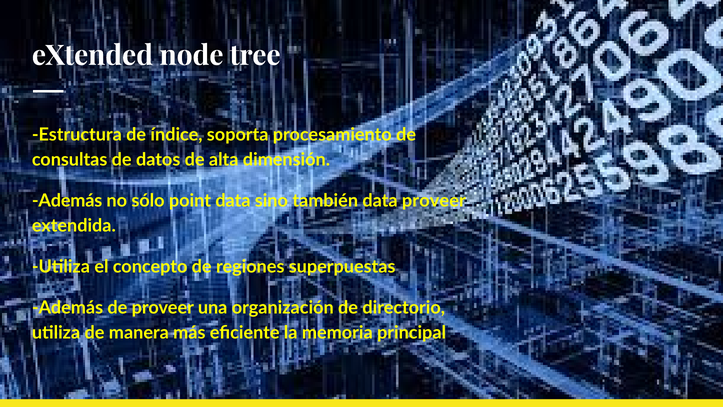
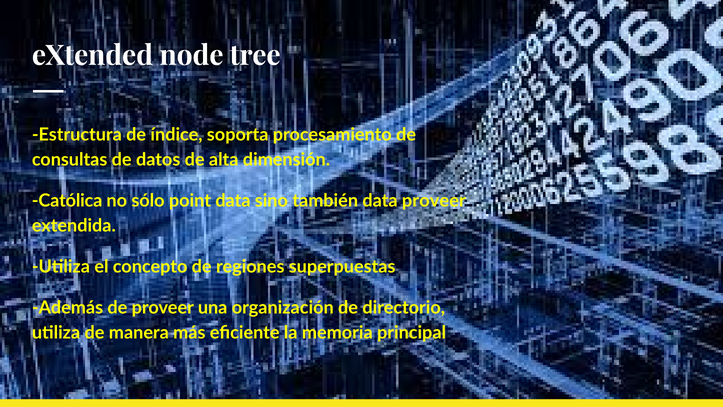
Además at (67, 201): Además -> Católica
